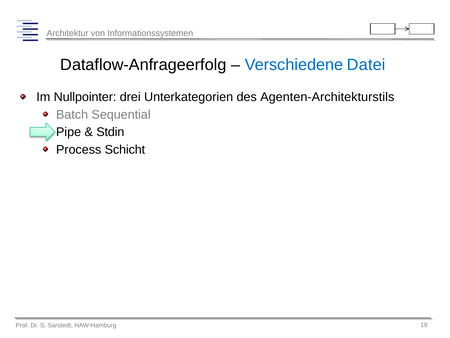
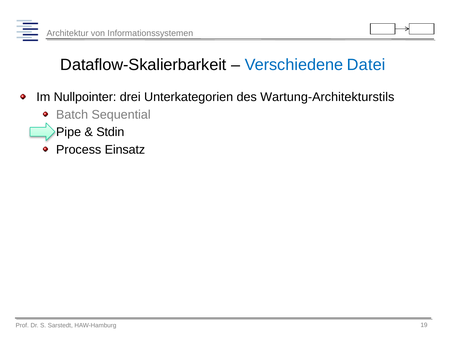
Dataflow-Anfrageerfolg: Dataflow-Anfrageerfolg -> Dataflow-Skalierbarkeit
Agenten-Architekturstils: Agenten-Architekturstils -> Wartung-Architekturstils
Schicht: Schicht -> Einsatz
